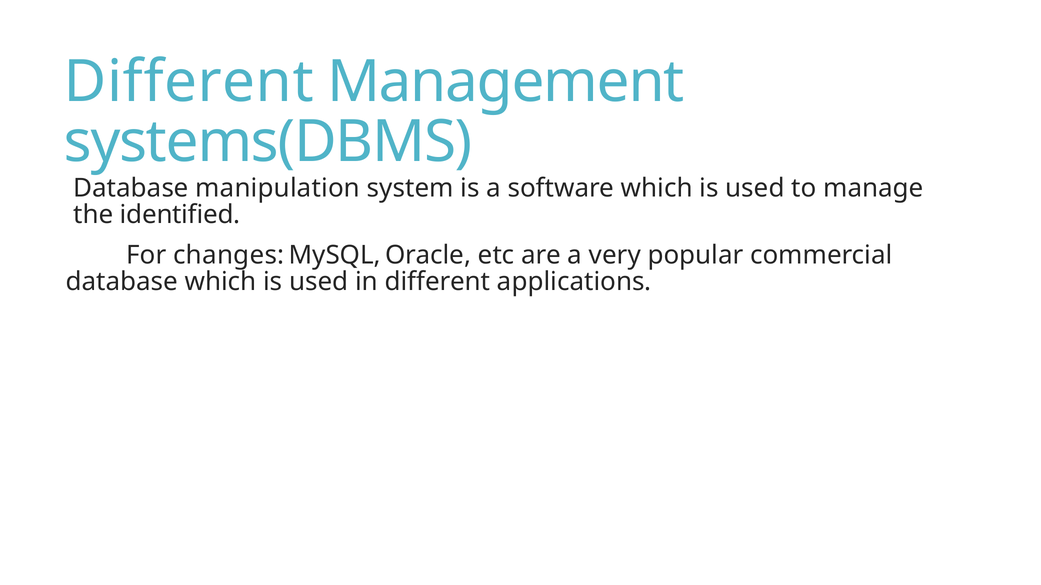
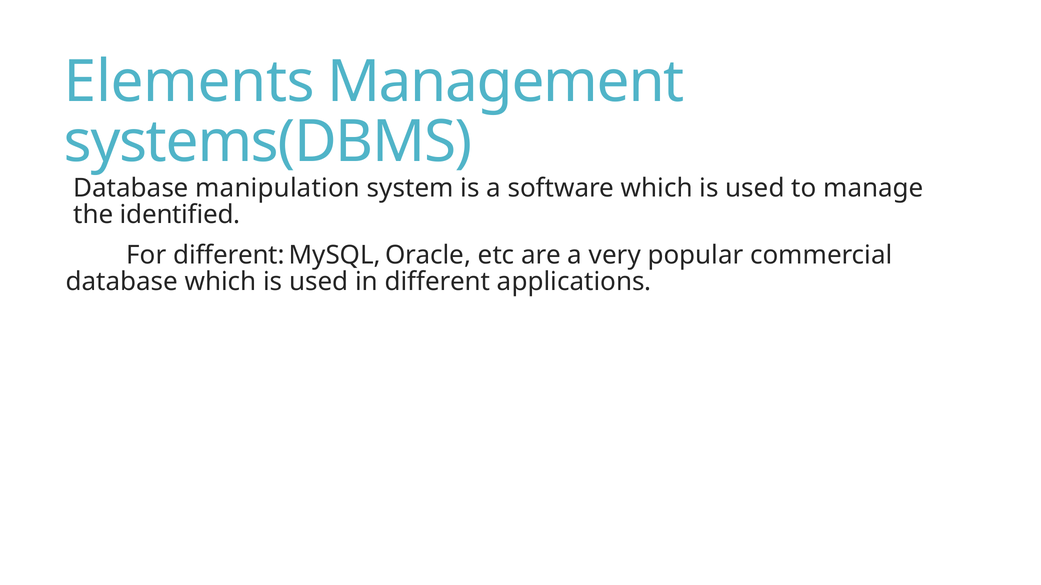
Different at (189, 82): Different -> Elements
For changes: changes -> different
